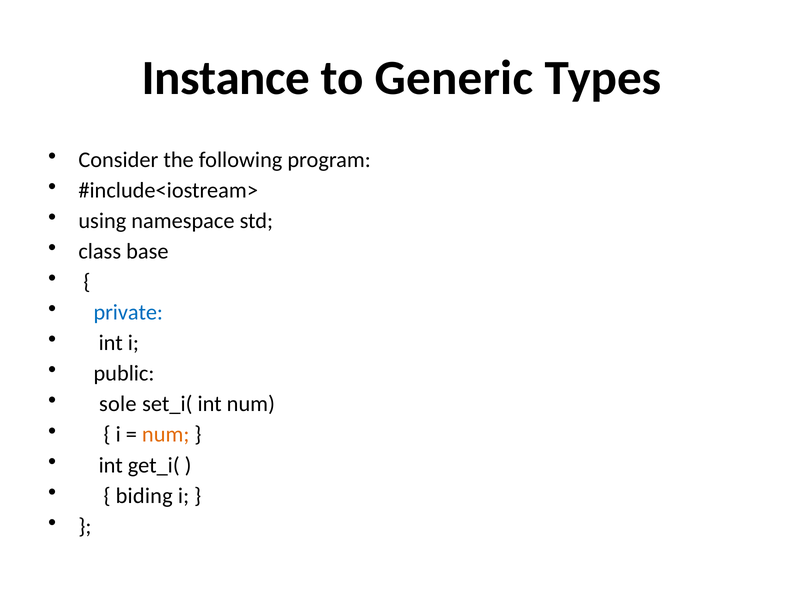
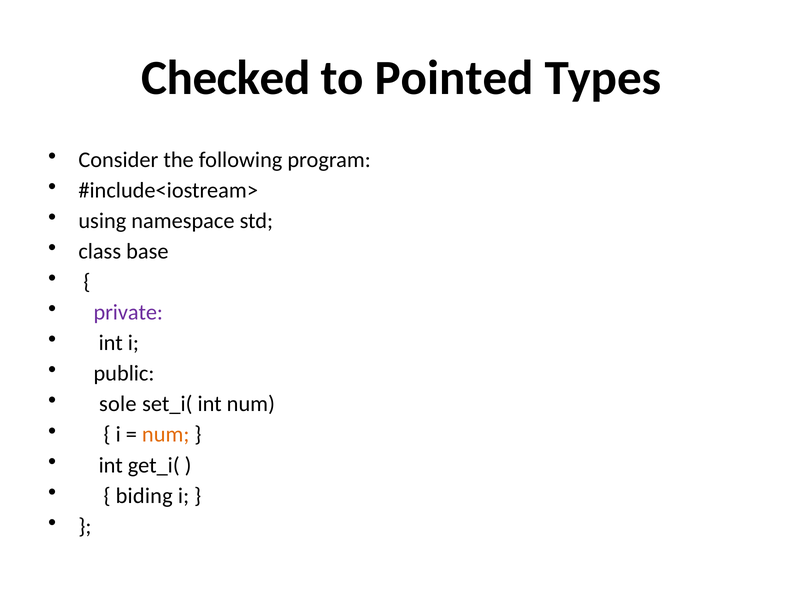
Instance: Instance -> Checked
Generic: Generic -> Pointed
private colour: blue -> purple
